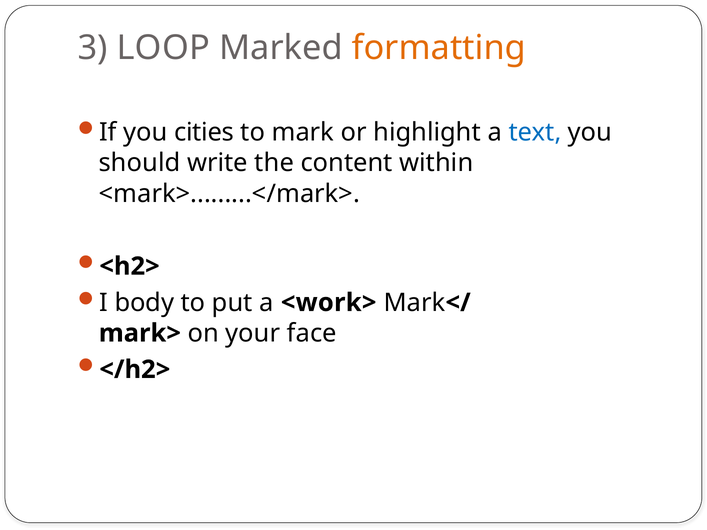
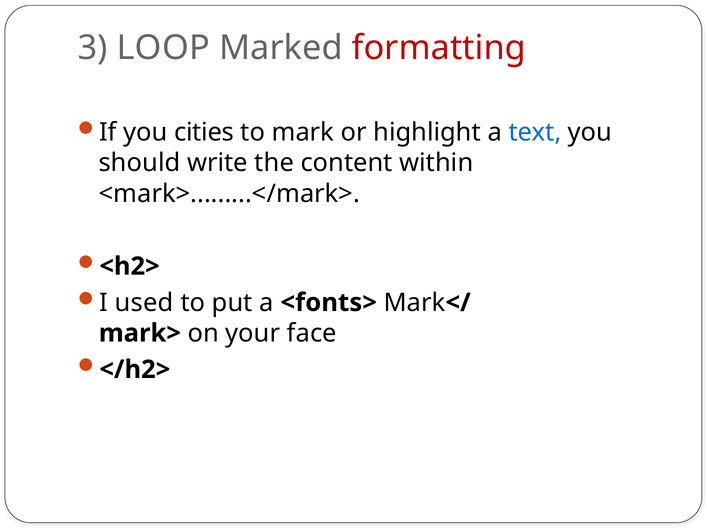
formatting colour: orange -> red
body: body -> used
<work>: <work> -> <fonts>
